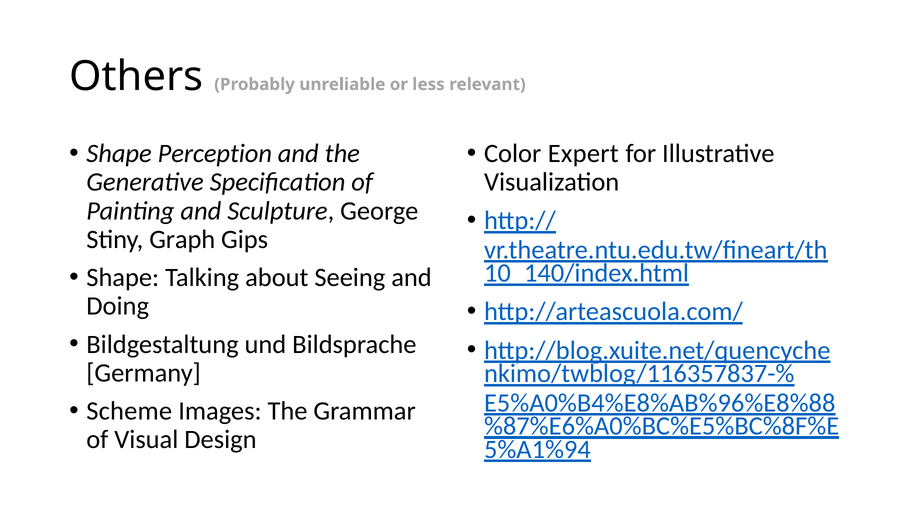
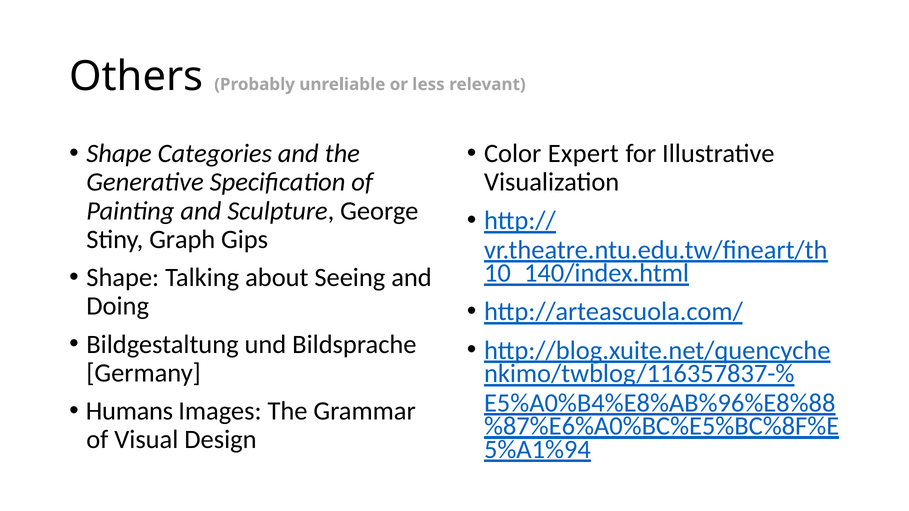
Perception: Perception -> Categories
Scheme: Scheme -> Humans
